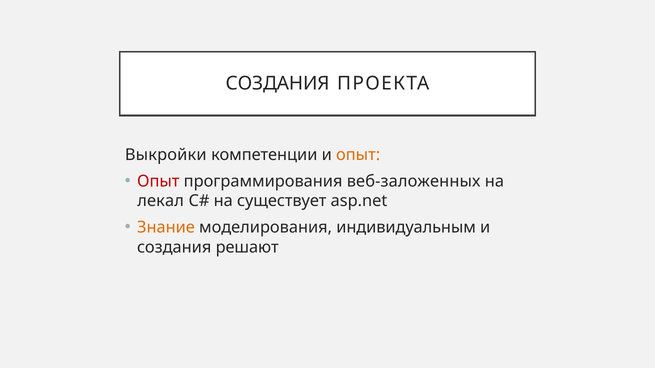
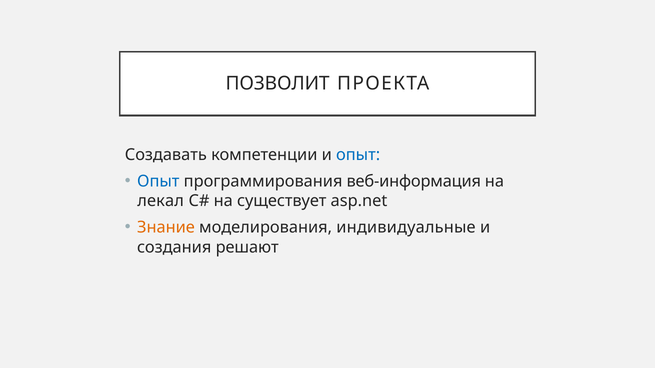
СОЗДАНИЯ at (278, 84): СОЗДАНИЯ -> ПОЗВОЛИТ
Выкройки: Выкройки -> Создавать
опыт at (358, 155) colour: orange -> blue
Опыт at (158, 182) colour: red -> blue
веб-заложенных: веб-заложенных -> веб-информация
индивидуальным: индивидуальным -> индивидуальные
